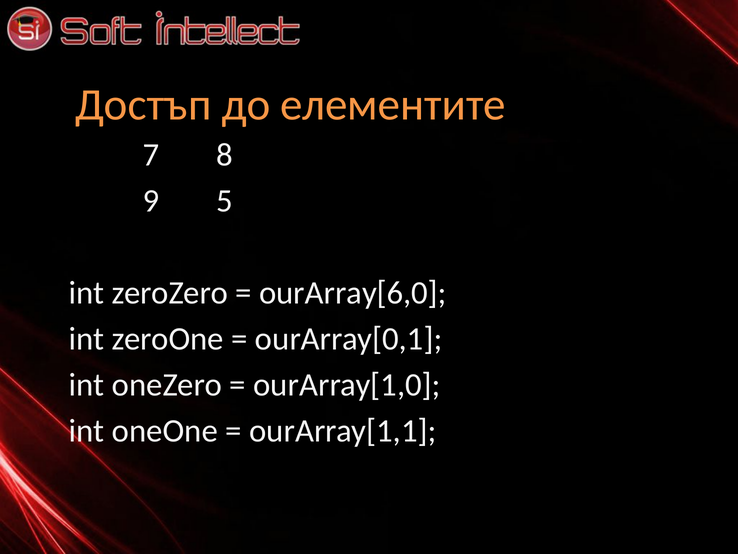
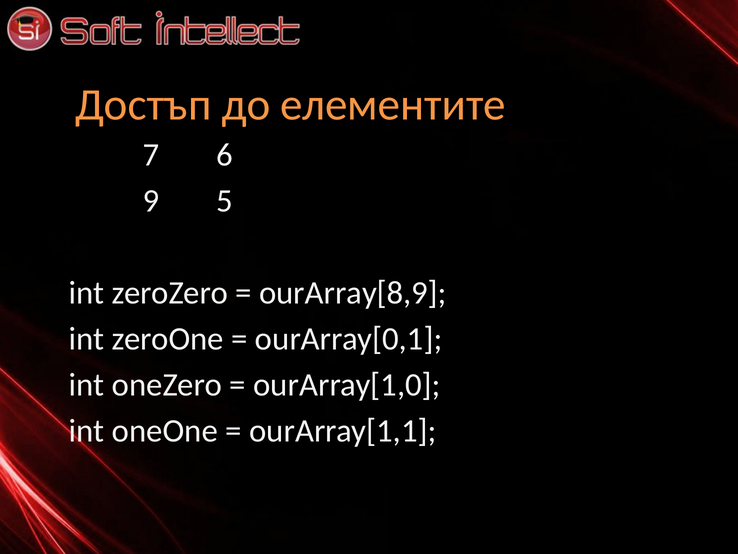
8: 8 -> 6
ourArray[6,0: ourArray[6,0 -> ourArray[8,9
